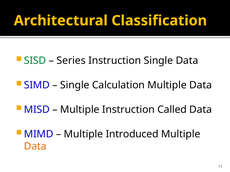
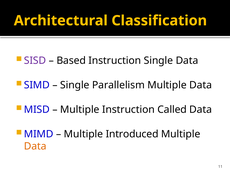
SISD colour: green -> purple
Series: Series -> Based
Calculation: Calculation -> Parallelism
